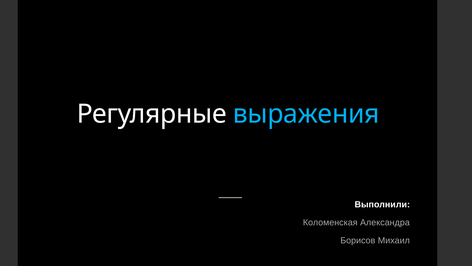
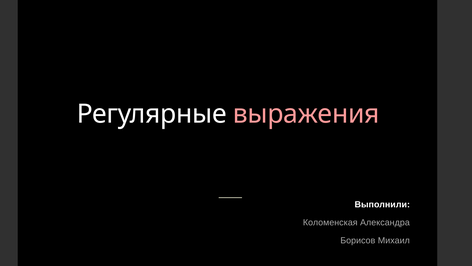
выражения colour: light blue -> pink
